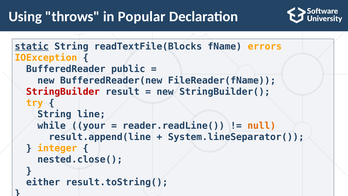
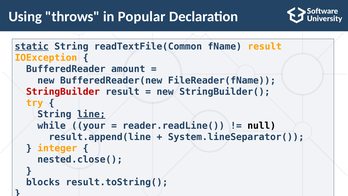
readTextFile(Blocks: readTextFile(Blocks -> readTextFile(Common
fName errors: errors -> result
public: public -> amount
line underline: none -> present
null colour: orange -> black
either: either -> blocks
